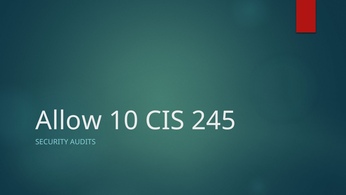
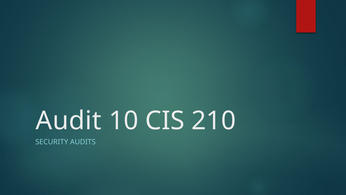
Allow: Allow -> Audit
245: 245 -> 210
